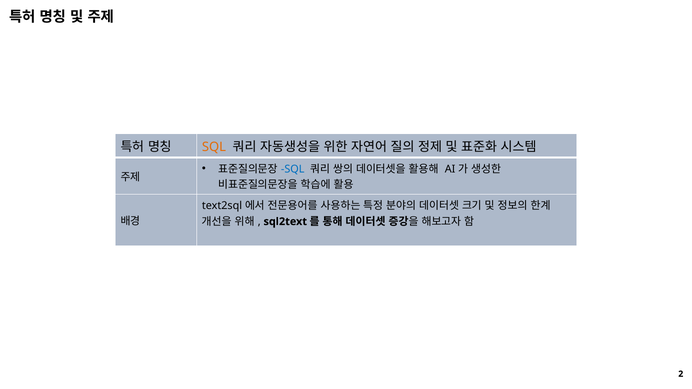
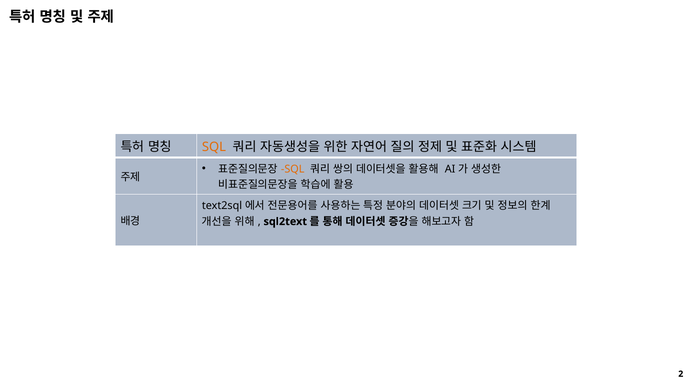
SQL at (293, 169) colour: blue -> orange
